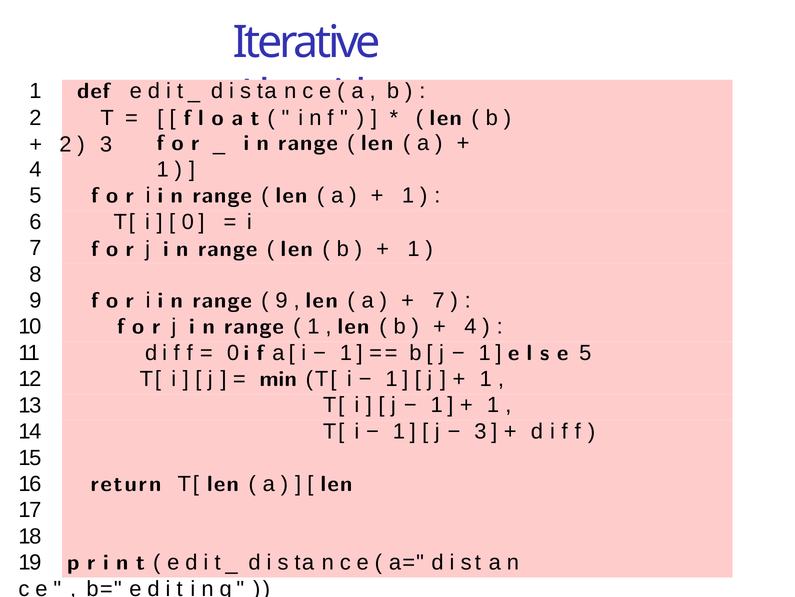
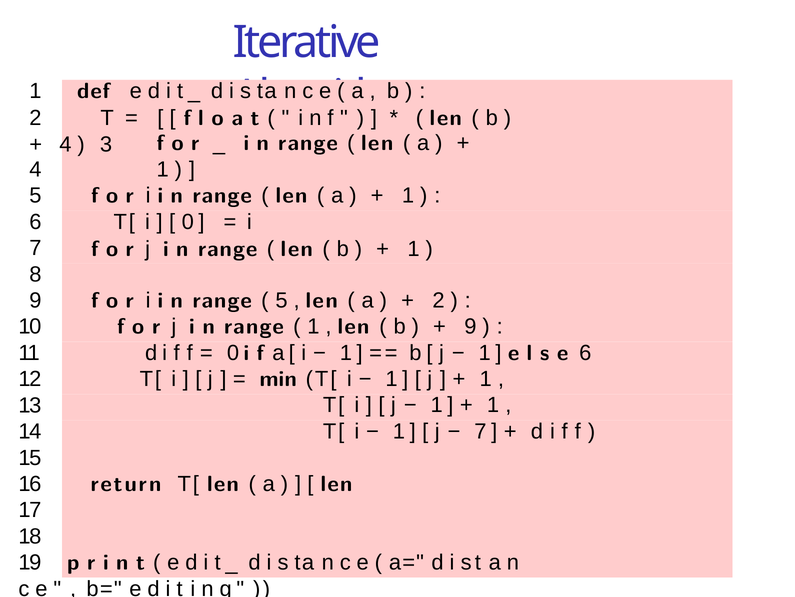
2 at (65, 144): 2 -> 4
9 at (282, 300): 9 -> 5
7 at (438, 300): 7 -> 2
4 at (470, 327): 4 -> 9
e 5: 5 -> 6
3 at (480, 431): 3 -> 7
